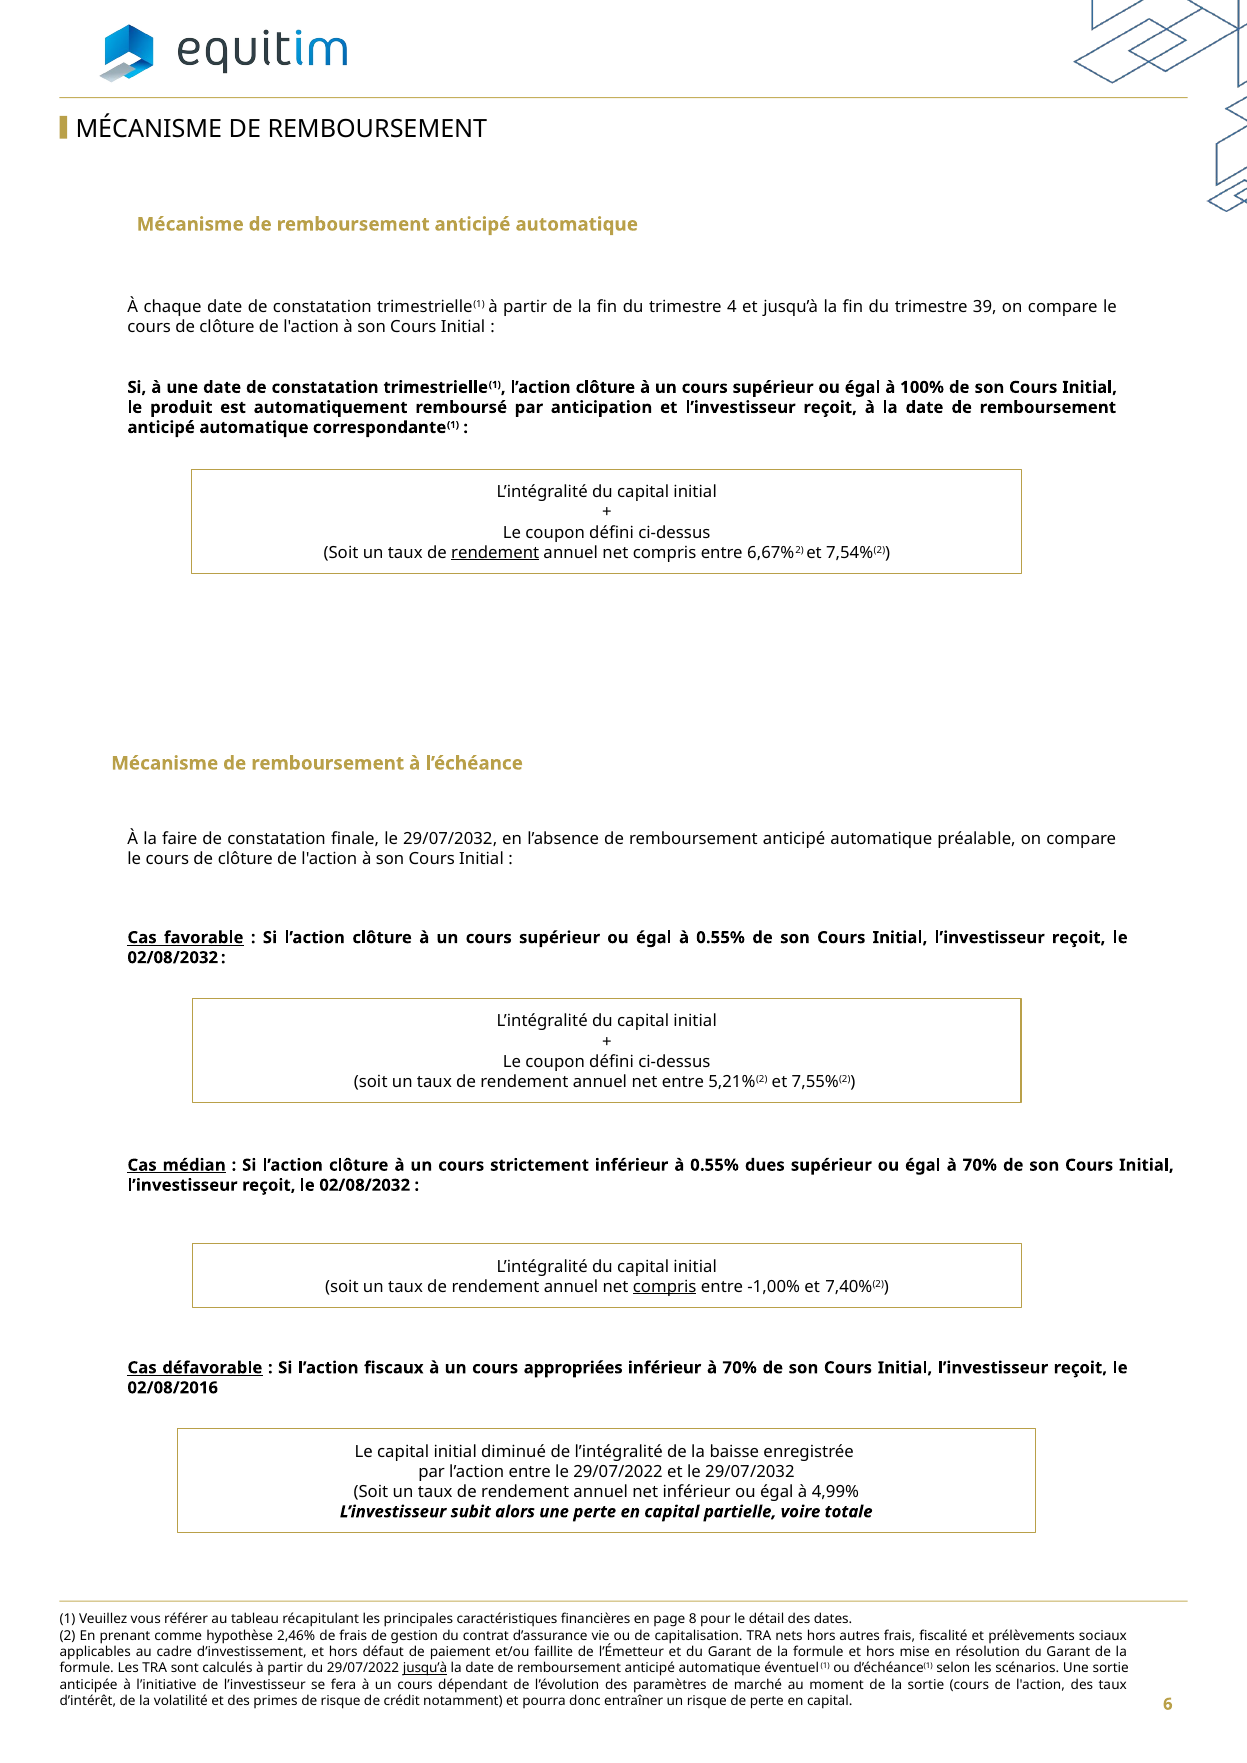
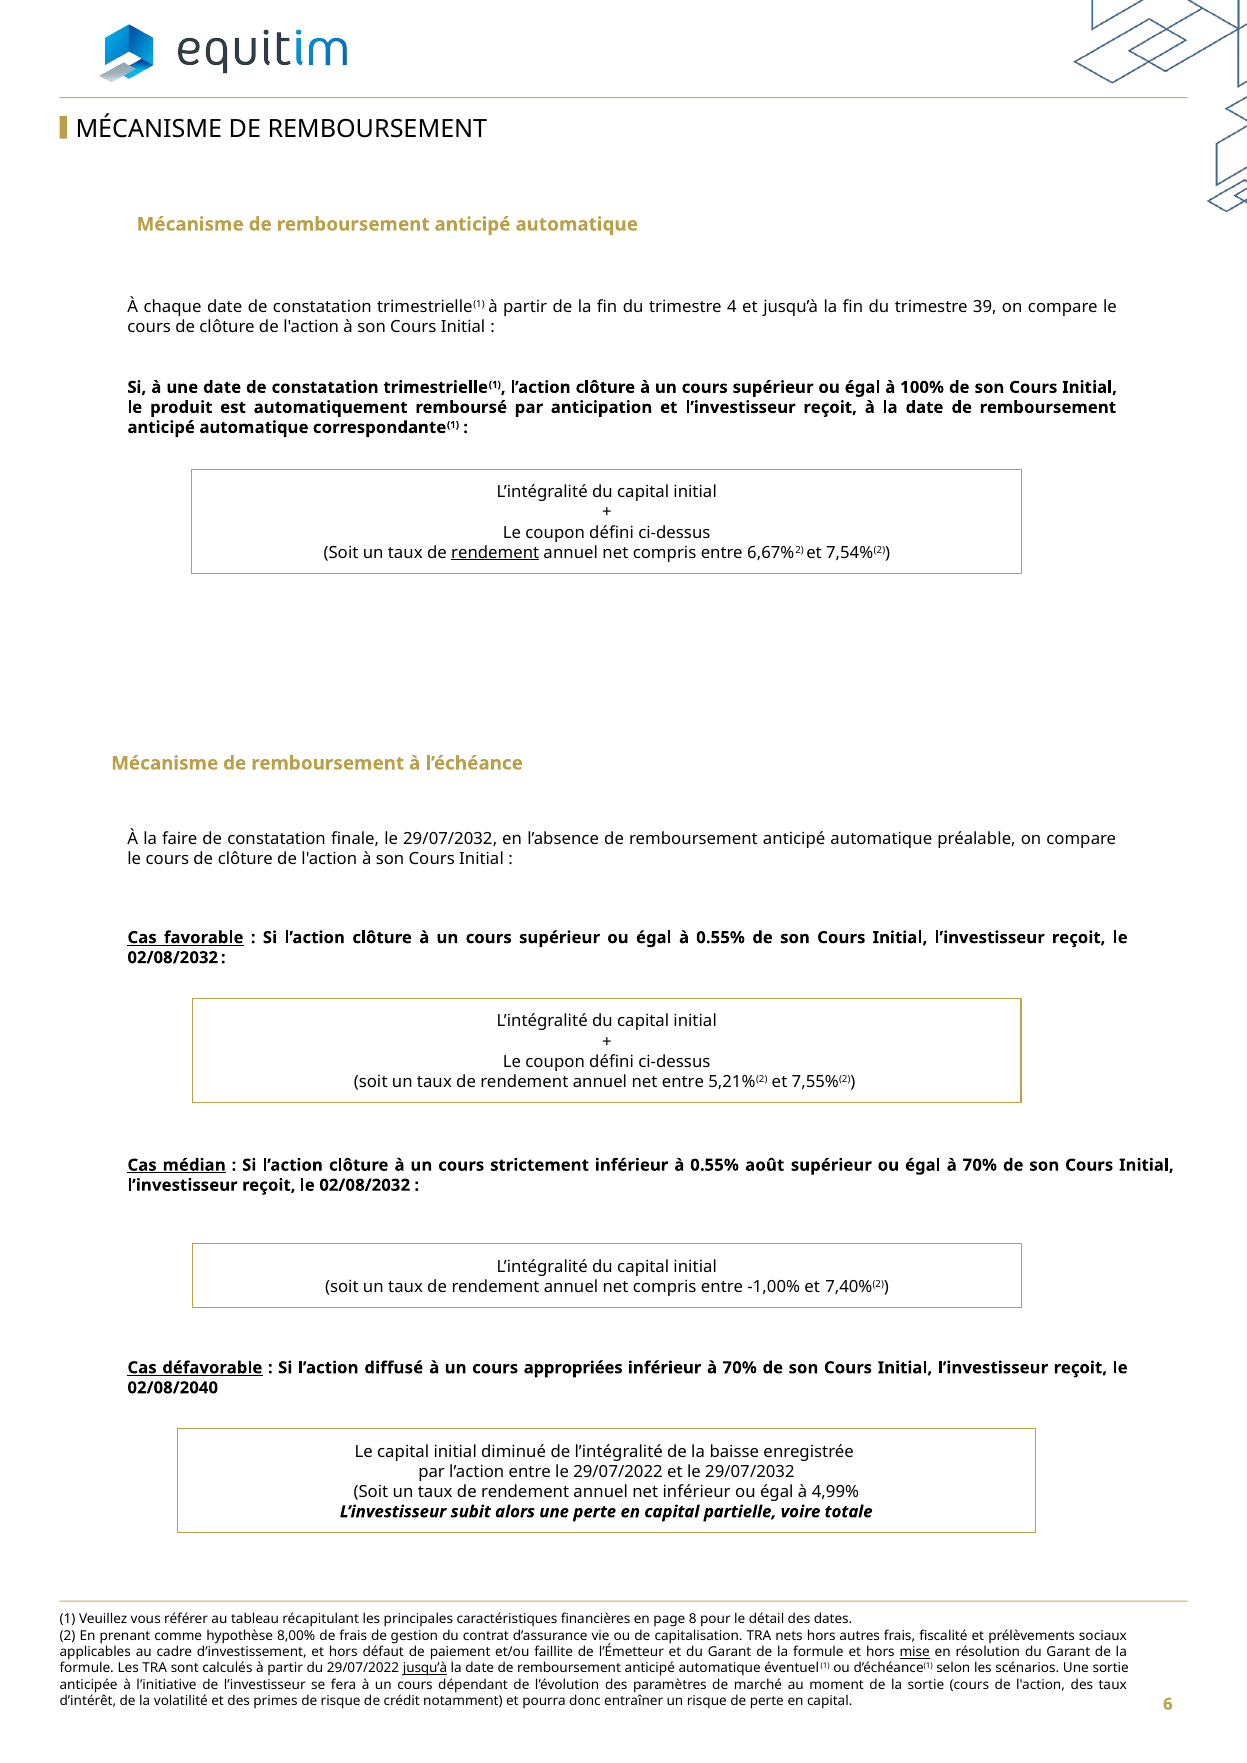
dues: dues -> août
compris at (665, 1287) underline: present -> none
fiscaux: fiscaux -> diffusé
02/08/2016: 02/08/2016 -> 02/08/2040
2,46%: 2,46% -> 8,00%
mise underline: none -> present
